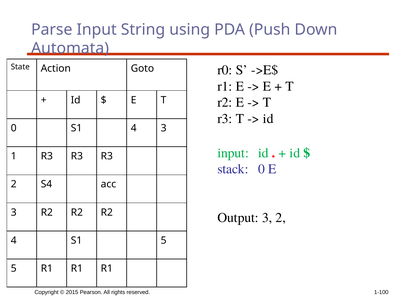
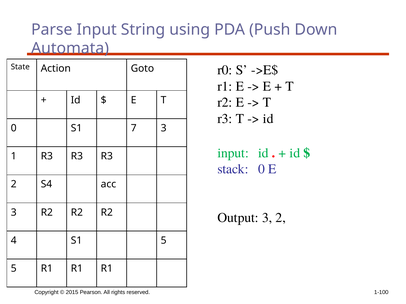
S1 4: 4 -> 7
